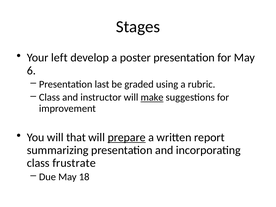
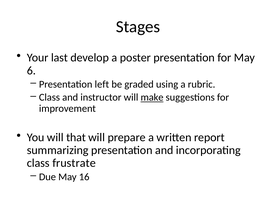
left: left -> last
last: last -> left
prepare underline: present -> none
18: 18 -> 16
